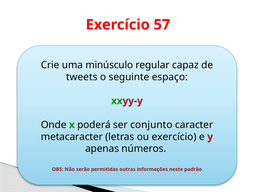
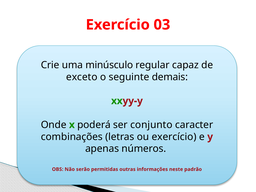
57: 57 -> 03
tweets: tweets -> exceto
espaço: espaço -> demais
metacaracter: metacaracter -> combinações
